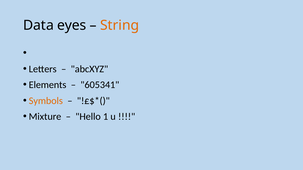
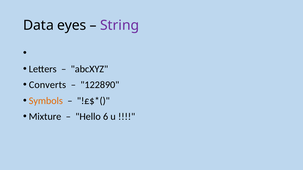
String colour: orange -> purple
Elements: Elements -> Converts
605341: 605341 -> 122890
1: 1 -> 6
